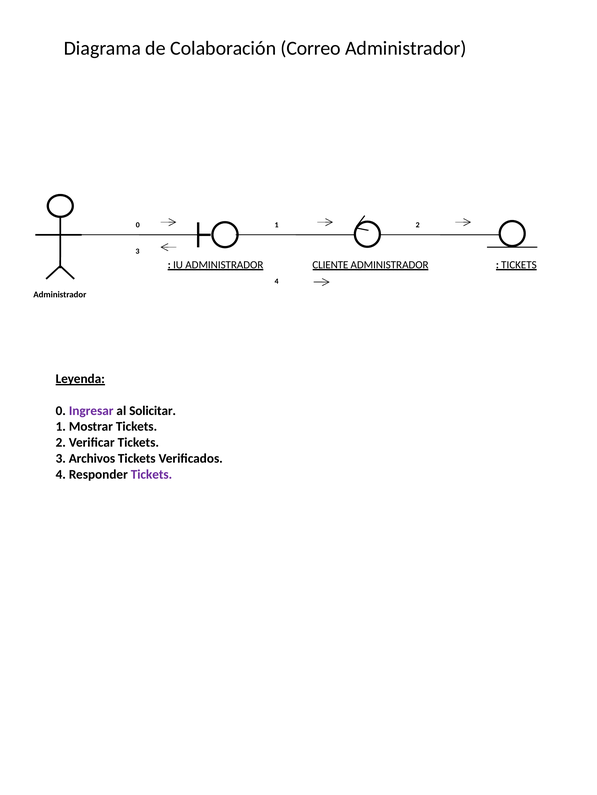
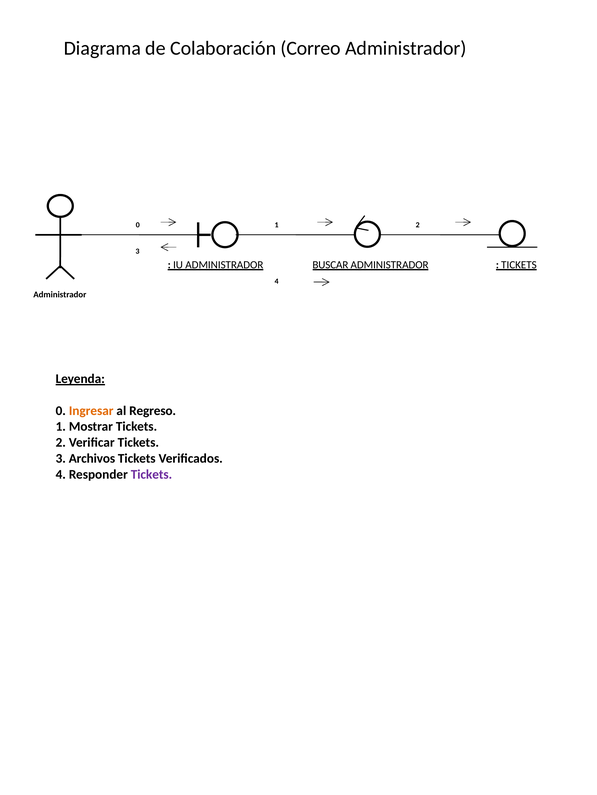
CLIENTE: CLIENTE -> BUSCAR
Ingresar colour: purple -> orange
Solicitar: Solicitar -> Regreso
